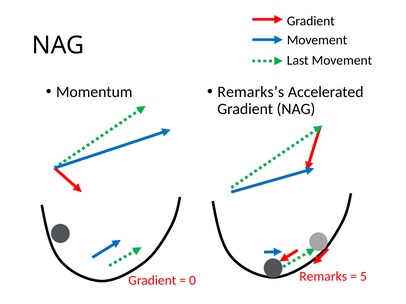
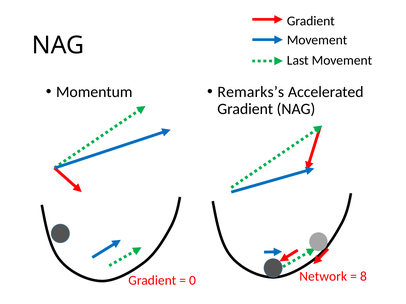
Remarks: Remarks -> Network
5: 5 -> 8
